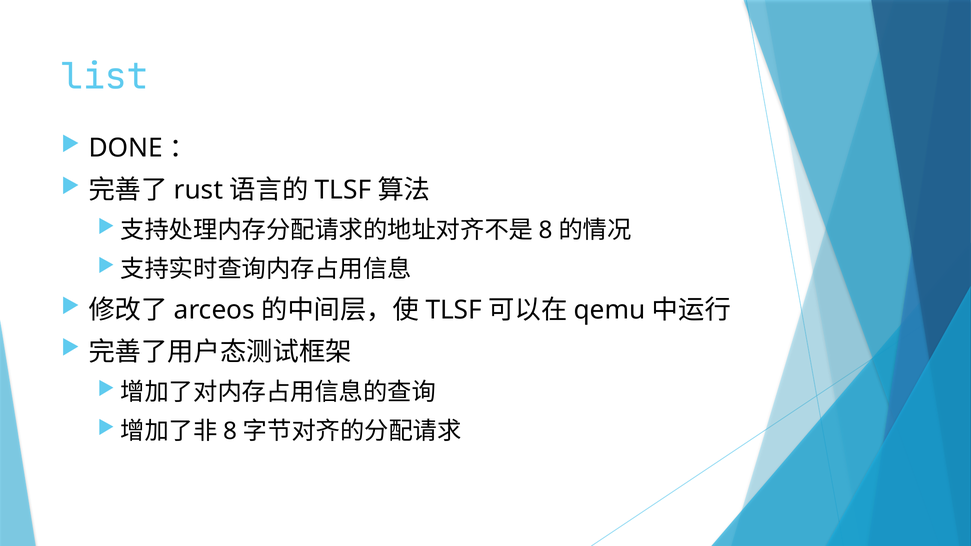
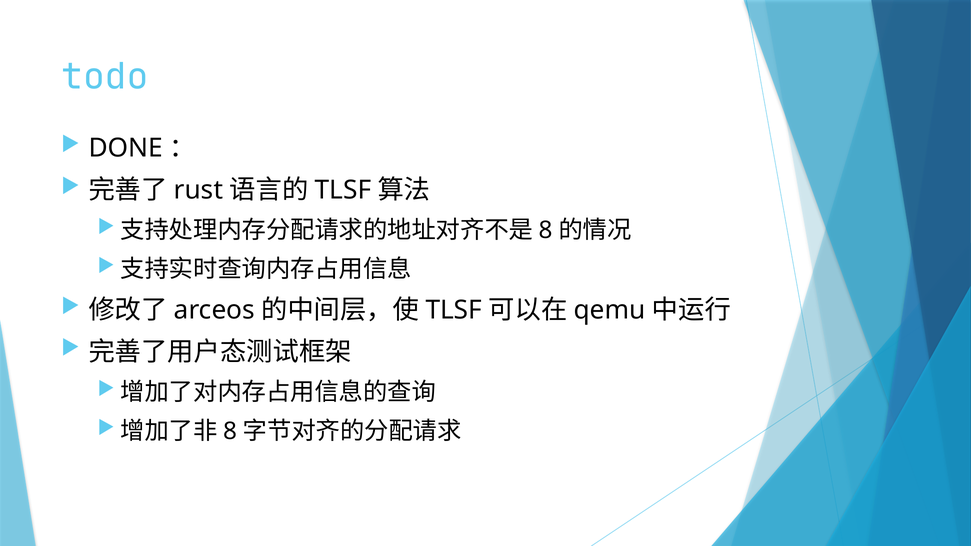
list: list -> todo
